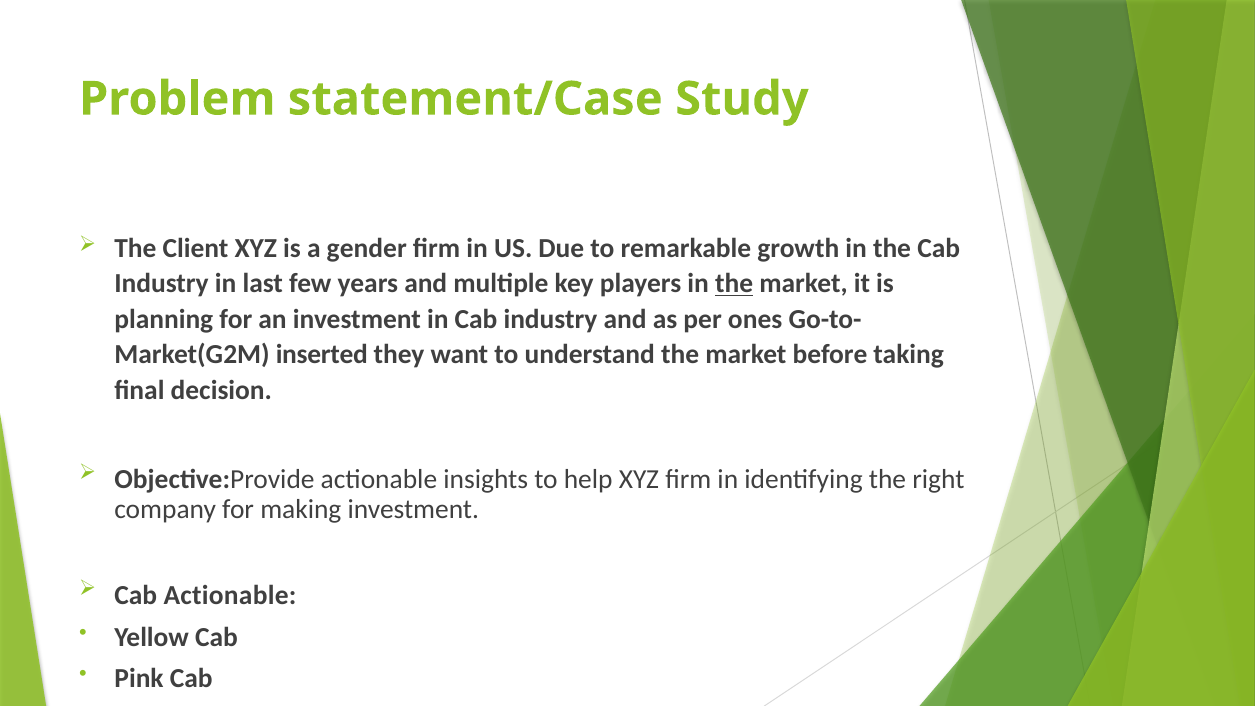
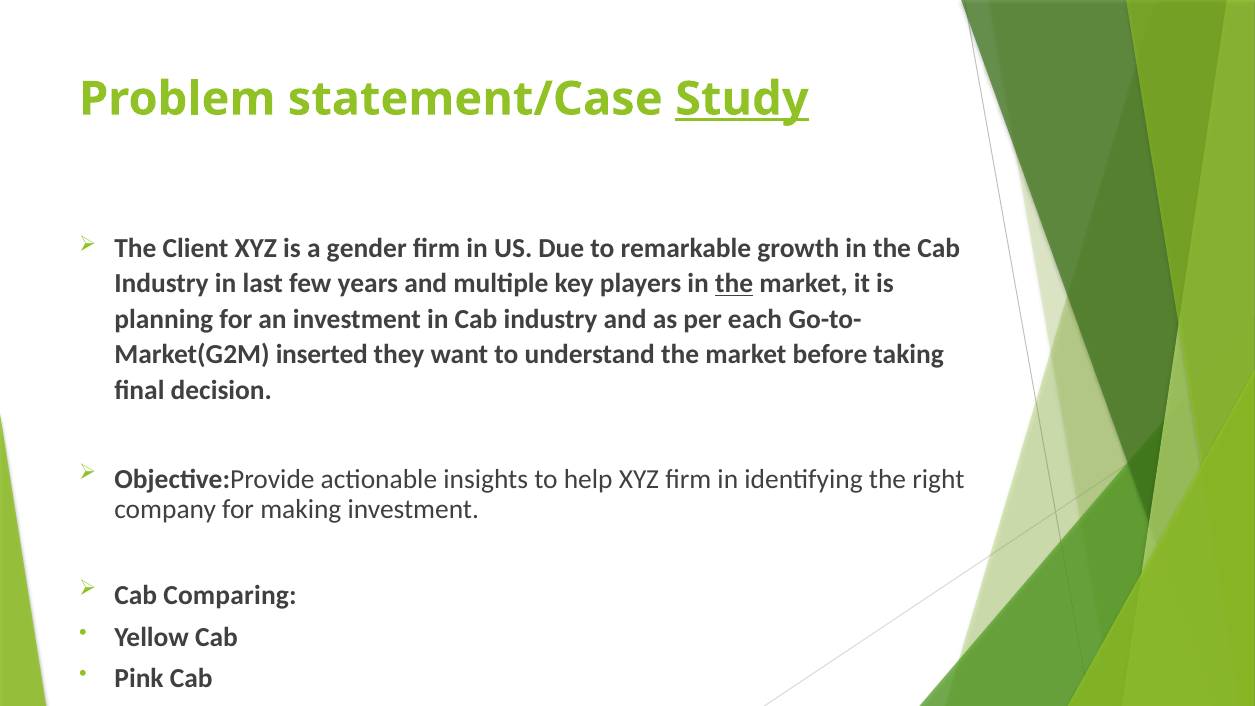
Study underline: none -> present
ones: ones -> each
Cab Actionable: Actionable -> Comparing
